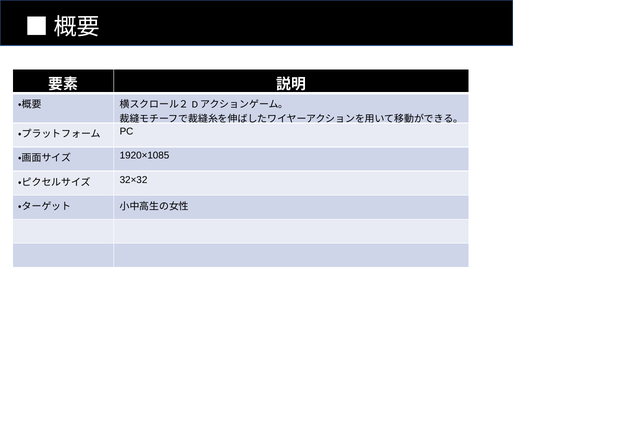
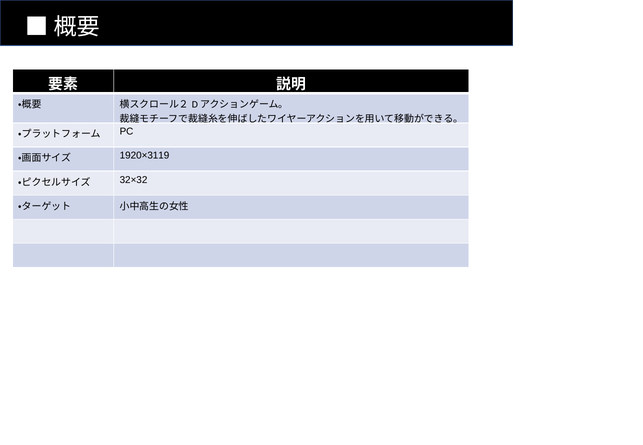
1920×1085: 1920×1085 -> 1920×3119
